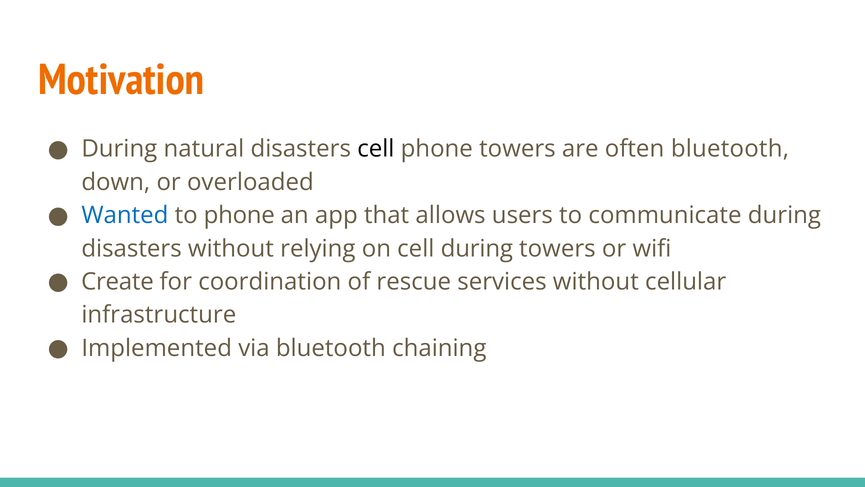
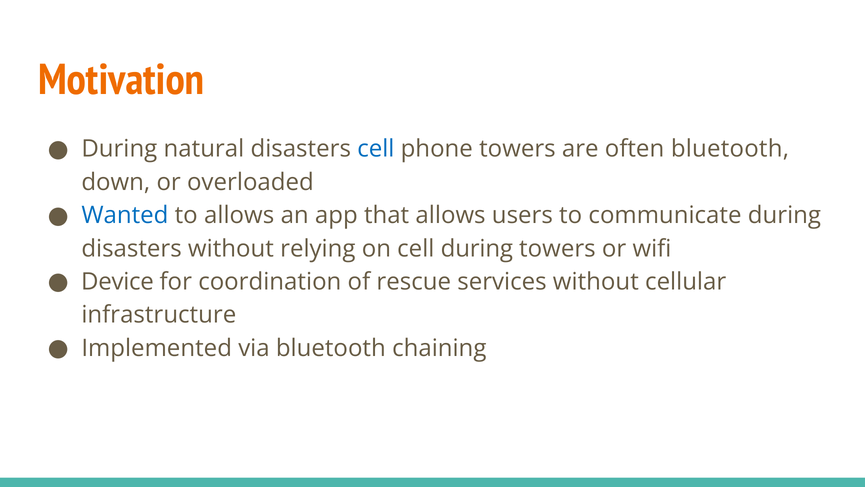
cell at (376, 149) colour: black -> blue
to phone: phone -> allows
Create: Create -> Device
